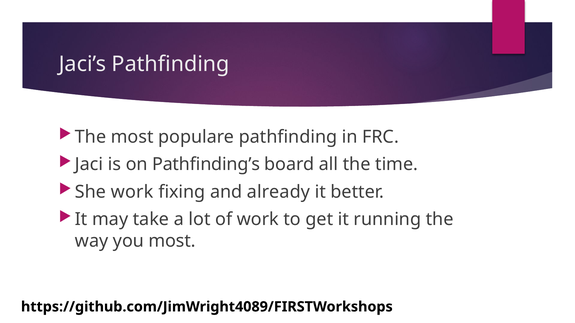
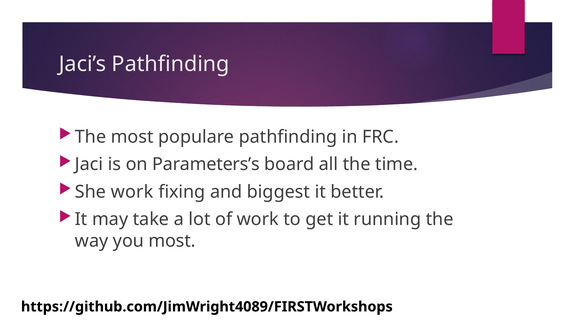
Pathfinding’s: Pathfinding’s -> Parameters’s
already: already -> biggest
